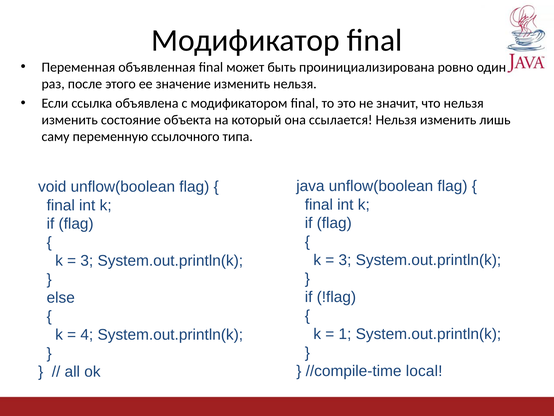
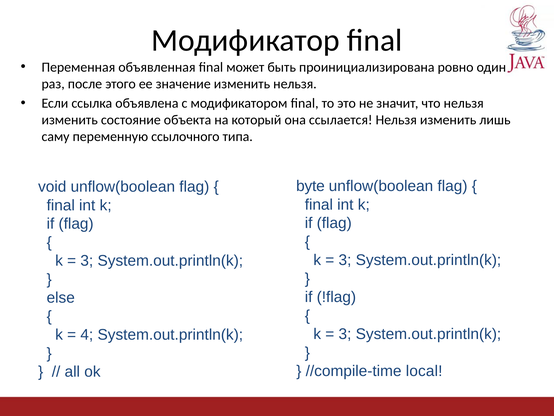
java: java -> byte
1 at (345, 334): 1 -> 3
